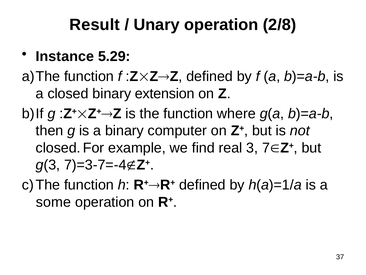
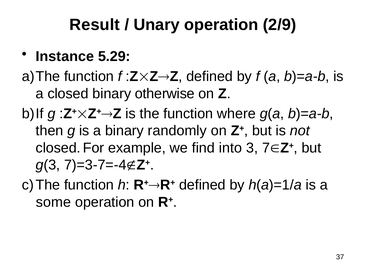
2/8: 2/8 -> 2/9
extension: extension -> otherwise
computer: computer -> randomly
real: real -> into
